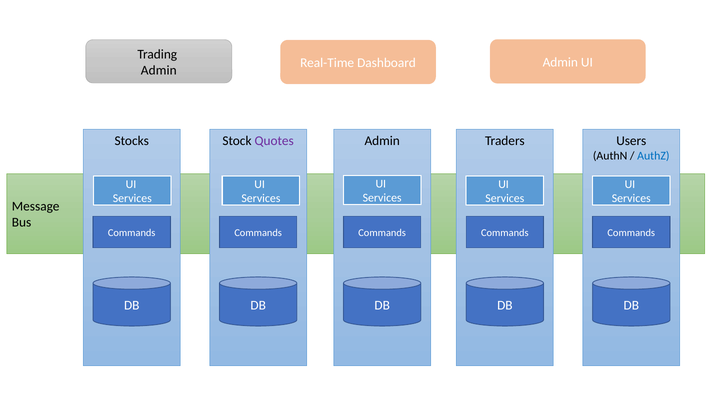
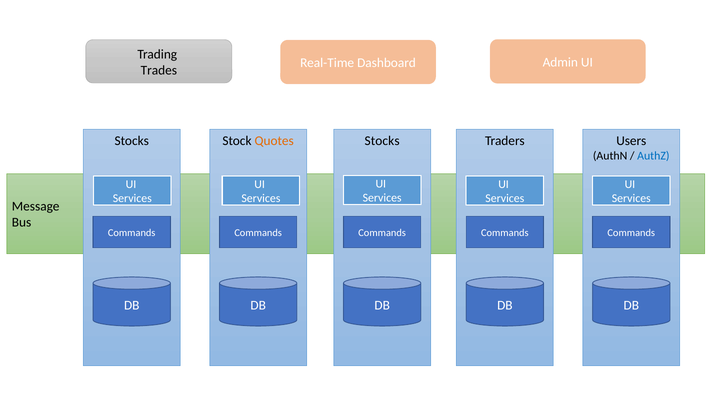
Admin at (159, 70): Admin -> Trades
Quotes colour: purple -> orange
Admin at (382, 141): Admin -> Stocks
